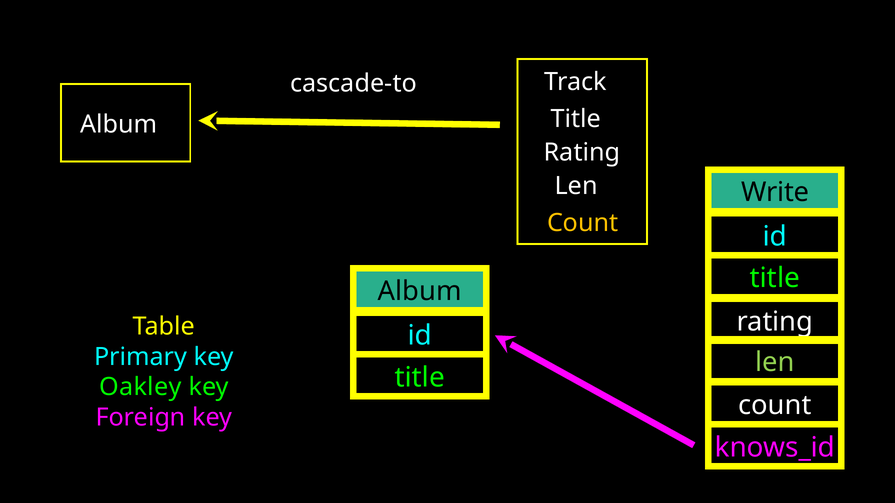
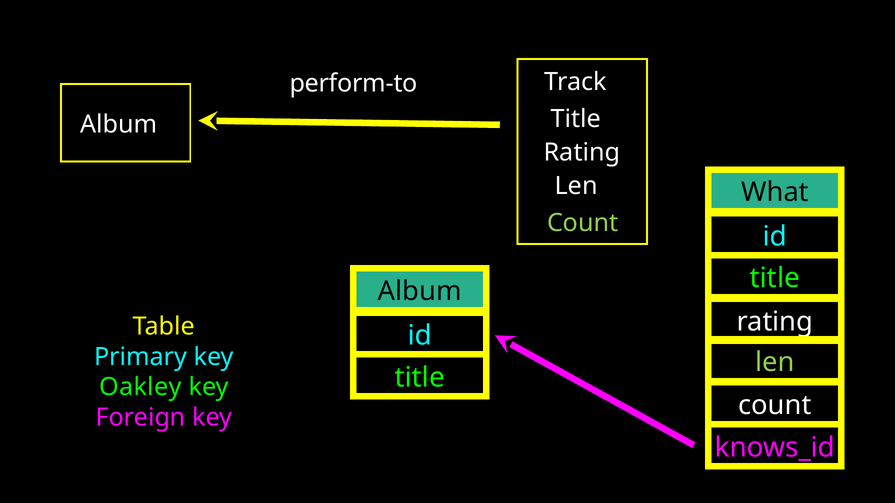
cascade-to: cascade-to -> perform-to
Write: Write -> What
Count at (583, 223) colour: yellow -> light green
